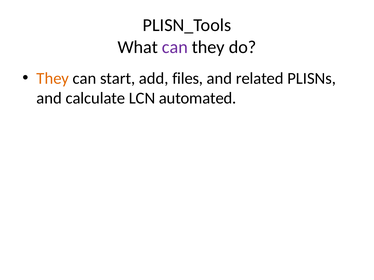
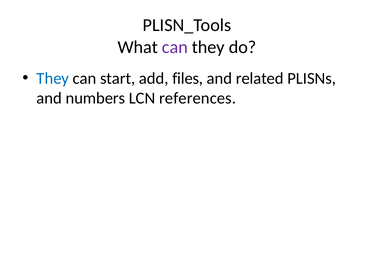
They at (53, 78) colour: orange -> blue
calculate: calculate -> numbers
automated: automated -> references
